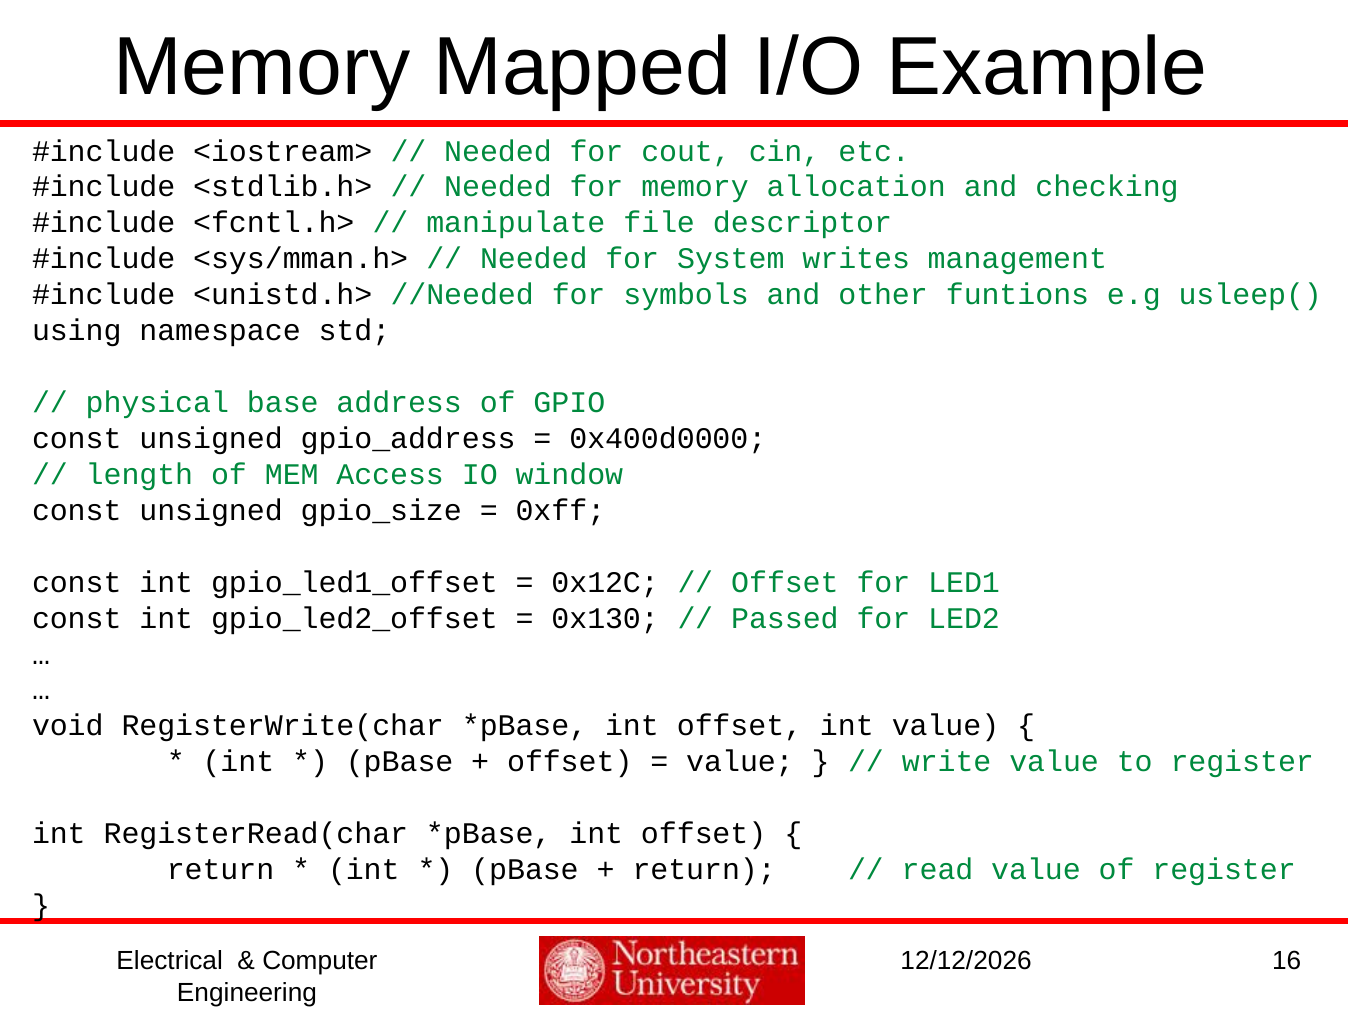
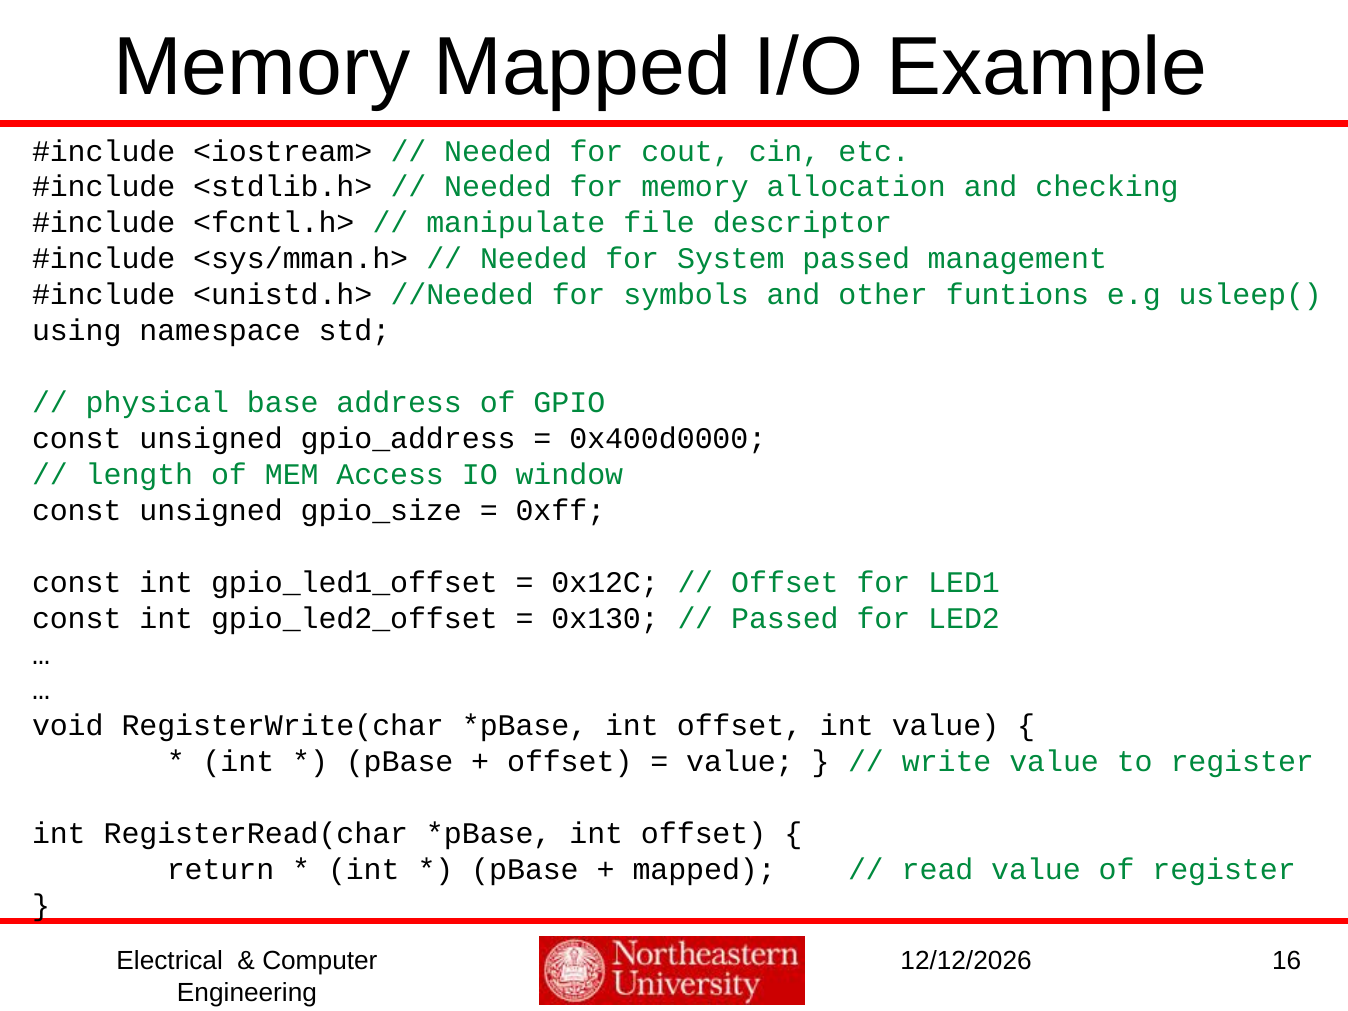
System writes: writes -> passed
return at (704, 870): return -> mapped
